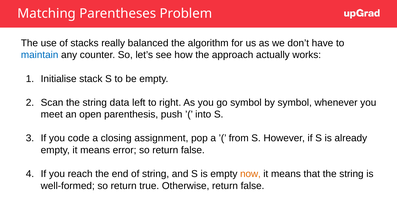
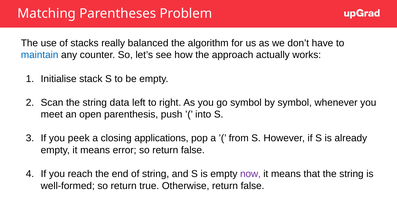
code: code -> peek
assignment: assignment -> applications
now colour: orange -> purple
